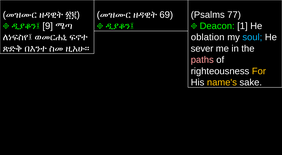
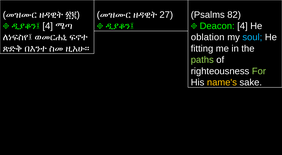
69: 69 -> 27
77: 77 -> 82
ዲያቆን፤ 9: 9 -> 4
Deacon 1: 1 -> 4
sever: sever -> fitting
paths colour: pink -> light green
For colour: yellow -> light green
